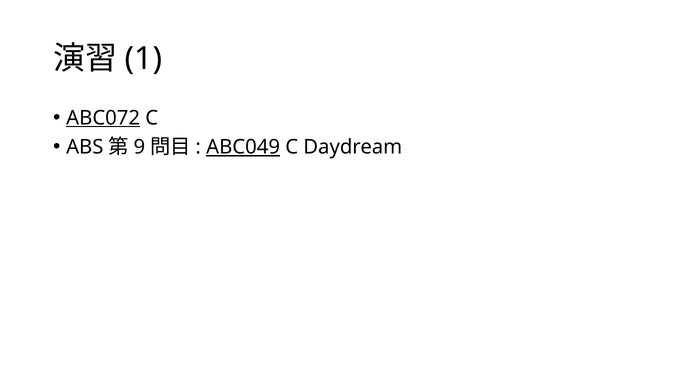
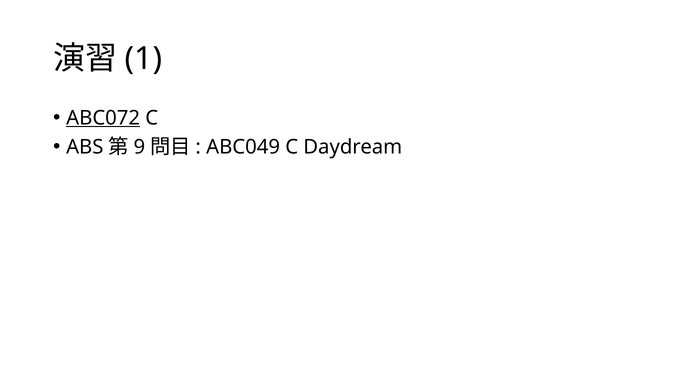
ABC049 underline: present -> none
